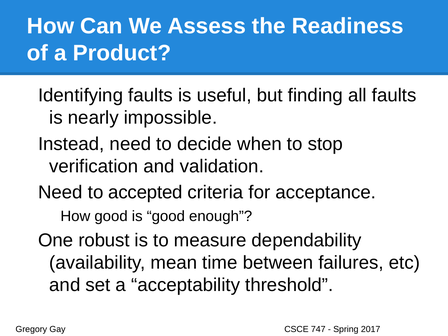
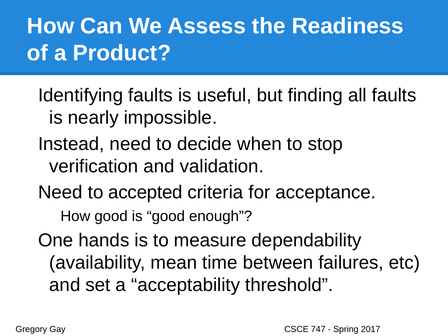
robust: robust -> hands
